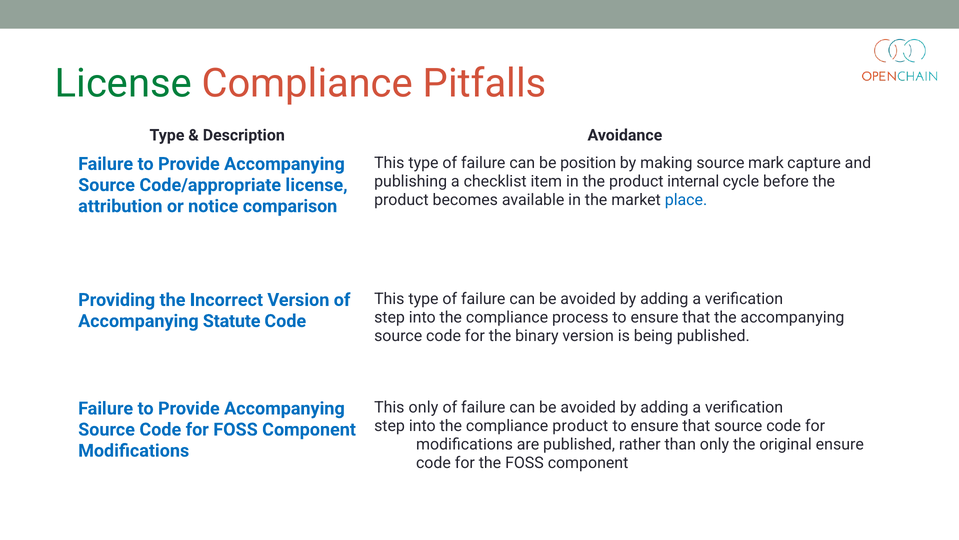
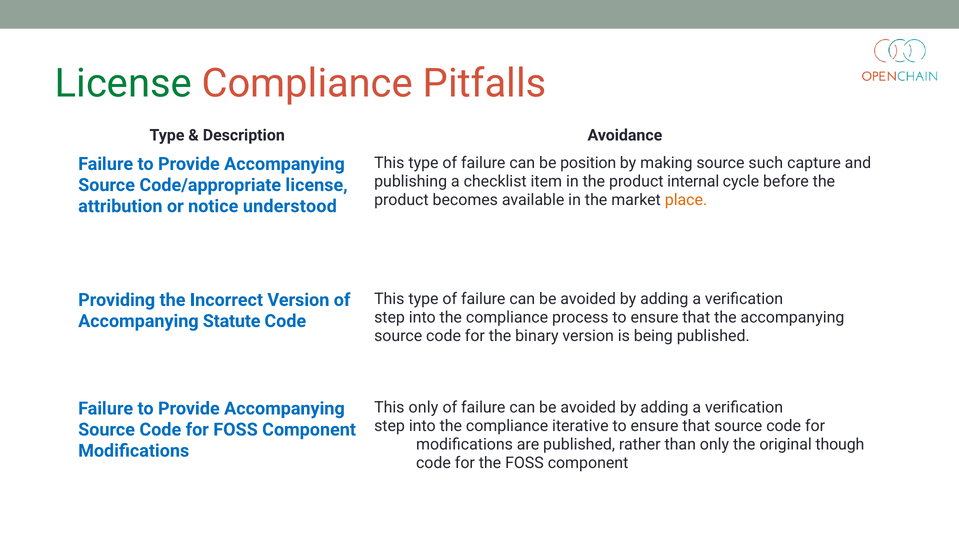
mark: mark -> such
place colour: blue -> orange
comparison: comparison -> understood
compliance product: product -> iterative
original ensure: ensure -> though
